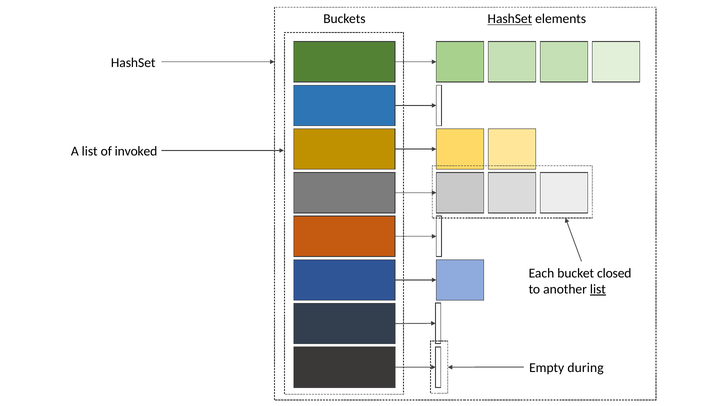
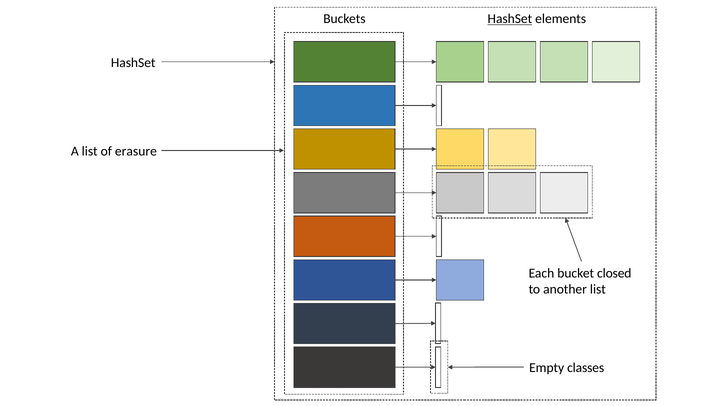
invoked: invoked -> erasure
list at (598, 289) underline: present -> none
during: during -> classes
